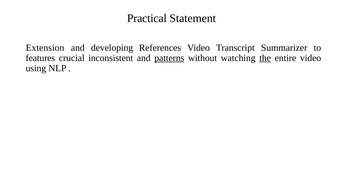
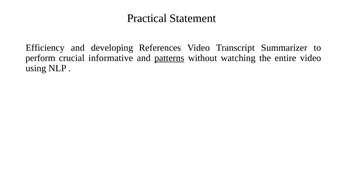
Extension: Extension -> Efficiency
features: features -> perform
inconsistent: inconsistent -> informative
the underline: present -> none
